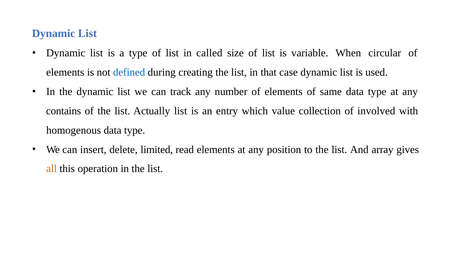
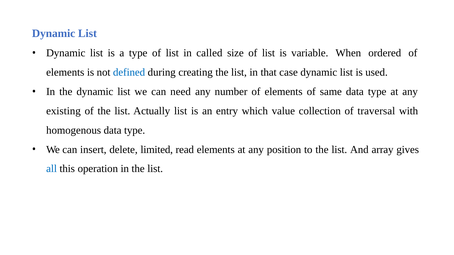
circular: circular -> ordered
track: track -> need
contains: contains -> existing
involved: involved -> traversal
all colour: orange -> blue
